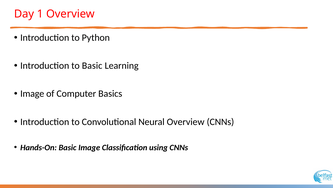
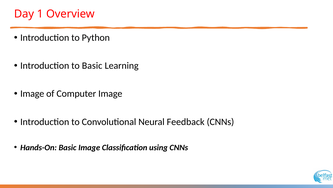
Computer Basics: Basics -> Image
Neural Overview: Overview -> Feedback
